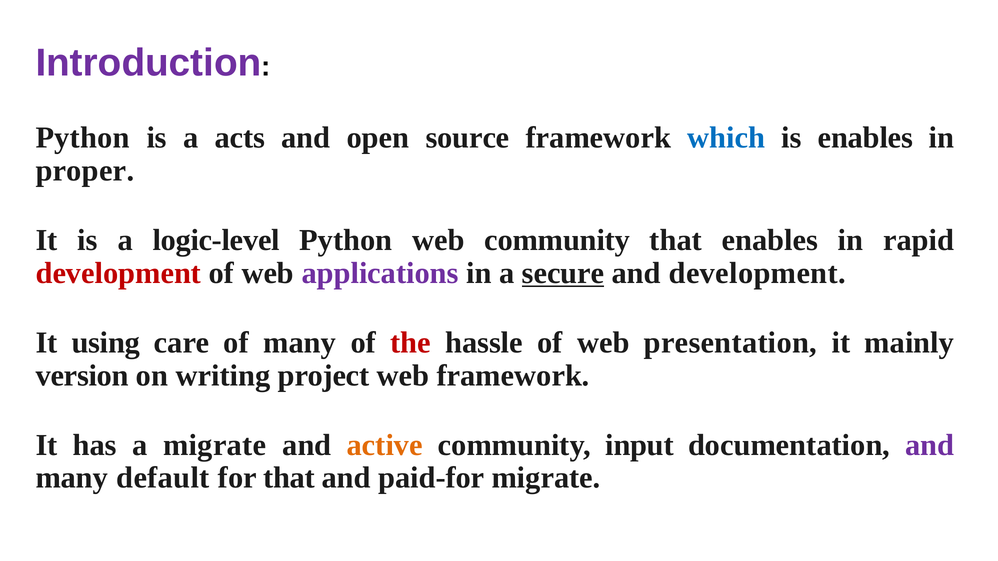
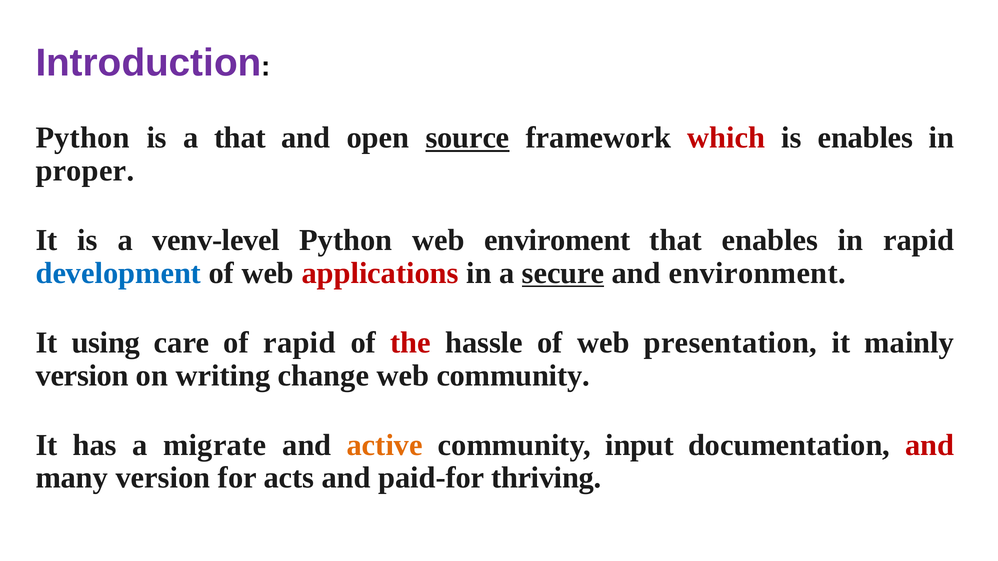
a acts: acts -> that
source underline: none -> present
which colour: blue -> red
logic-level: logic-level -> venv-level
web community: community -> enviroment
development at (118, 273) colour: red -> blue
applications colour: purple -> red
and development: development -> environment
of many: many -> rapid
project: project -> change
web framework: framework -> community
and at (930, 445) colour: purple -> red
many default: default -> version
for that: that -> acts
paid-for migrate: migrate -> thriving
